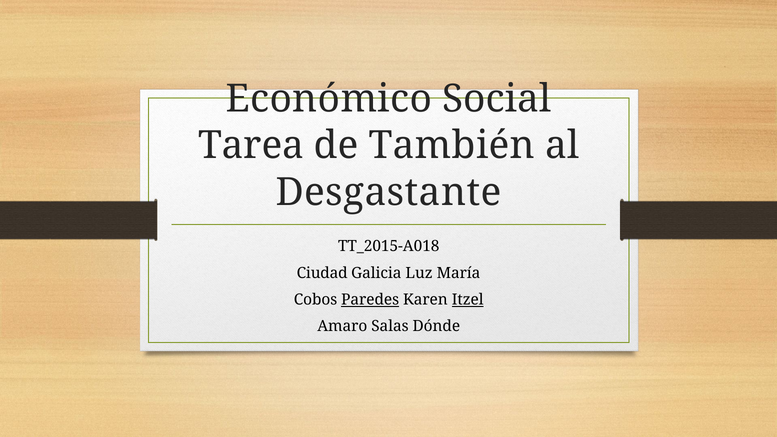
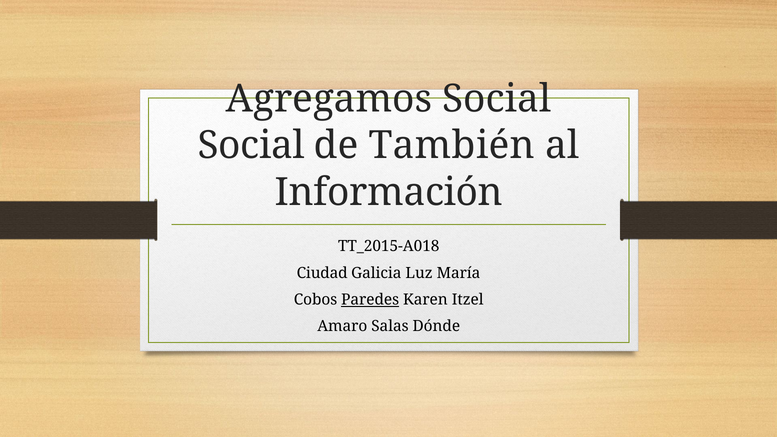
Económico: Económico -> Agregamos
Tarea at (251, 146): Tarea -> Social
Desgastante: Desgastante -> Información
Itzel underline: present -> none
